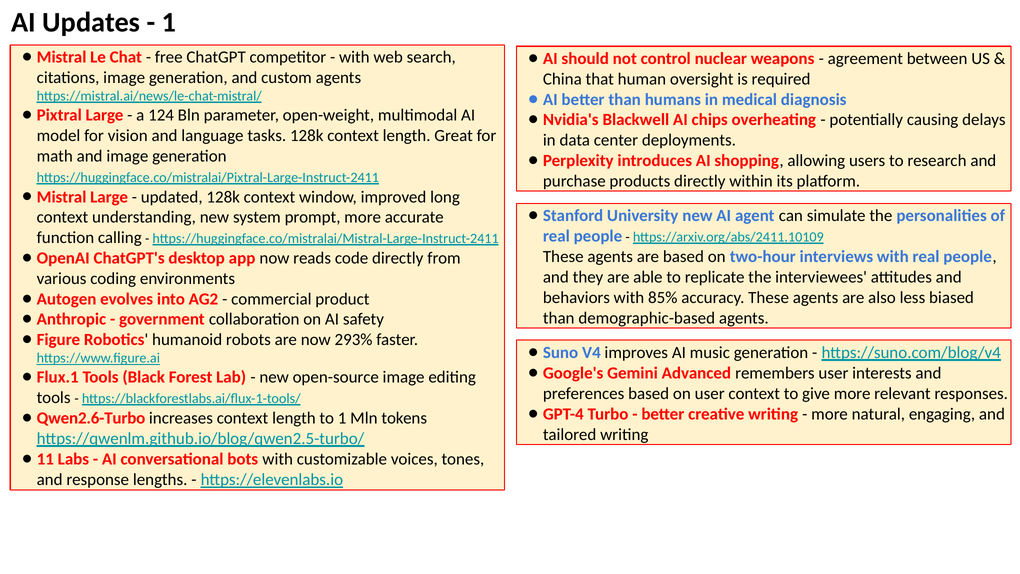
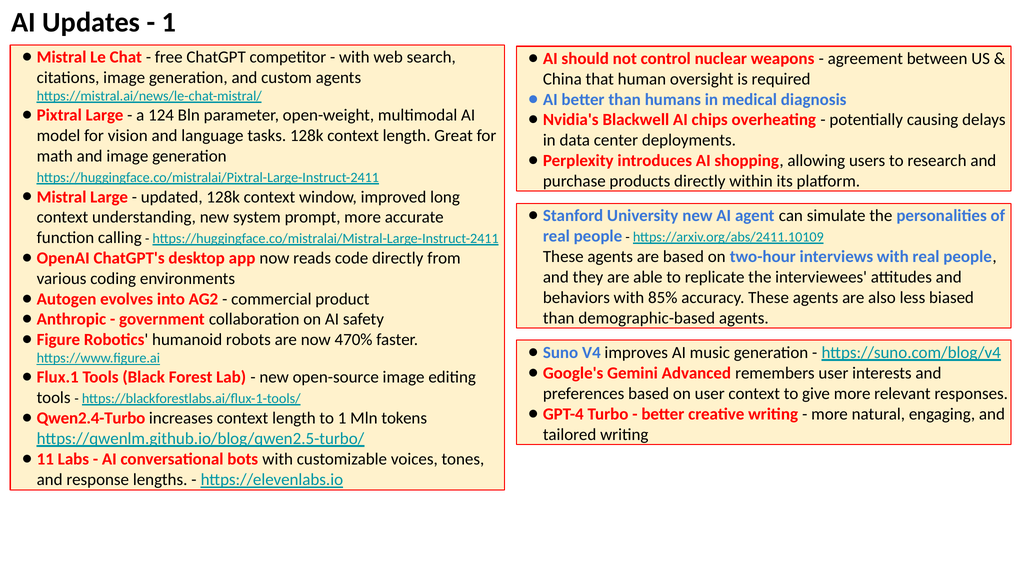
293%: 293% -> 470%
Qwen2.6-Turbo: Qwen2.6-Turbo -> Qwen2.4-Turbo
